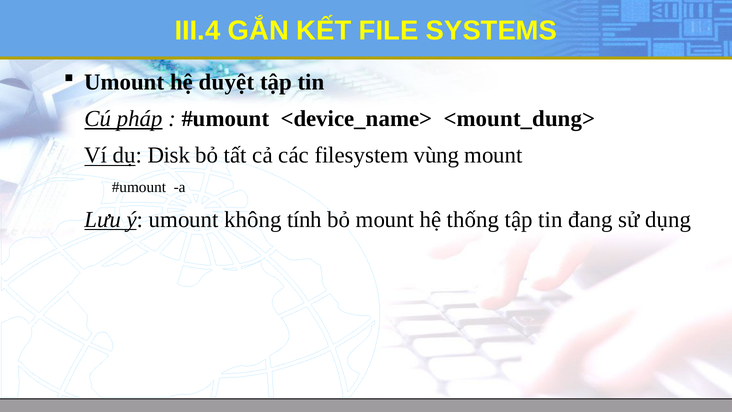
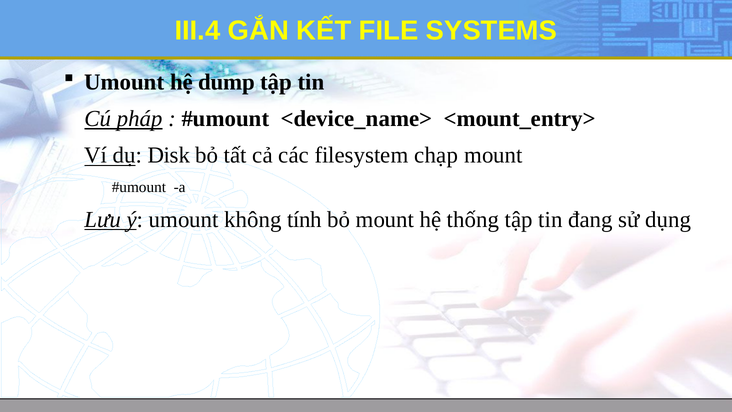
duyệt: duyệt -> dump
<mount_dung>: <mount_dung> -> <mount_entry>
vùng: vùng -> chạp
